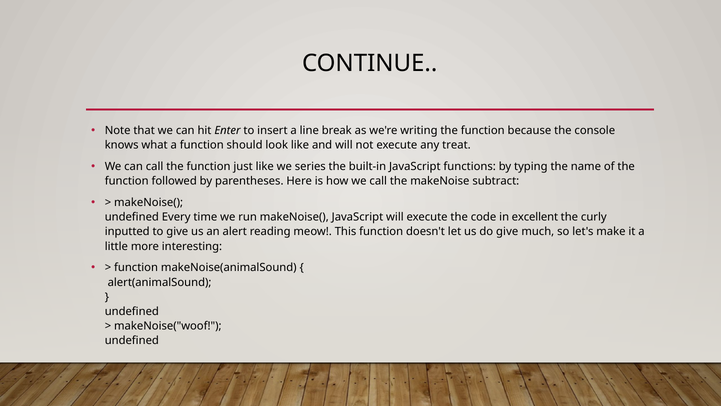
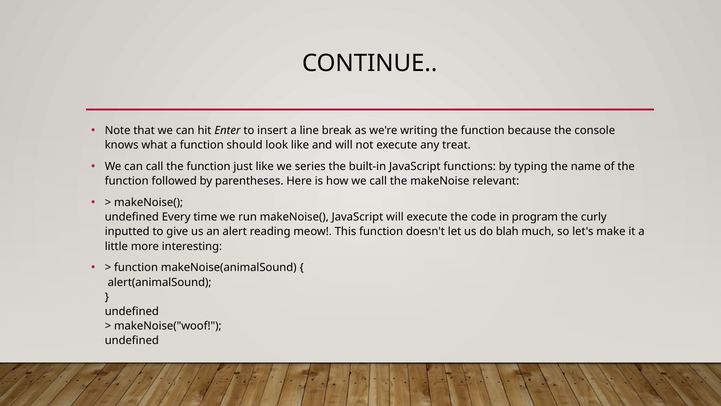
subtract: subtract -> relevant
excellent: excellent -> program
do give: give -> blah
